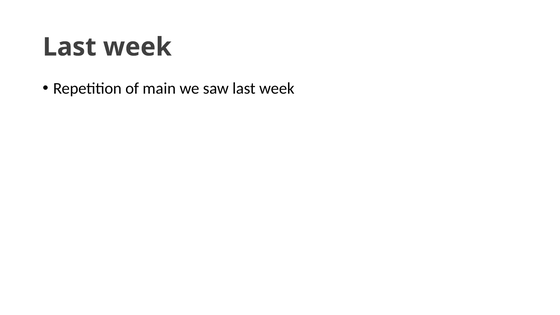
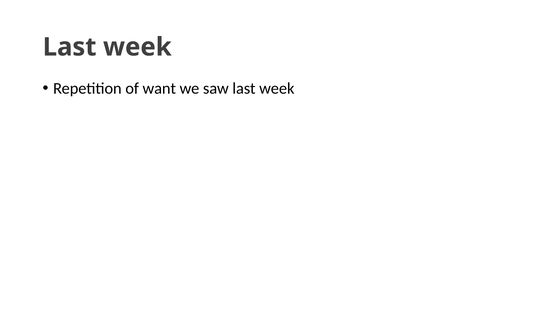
main: main -> want
